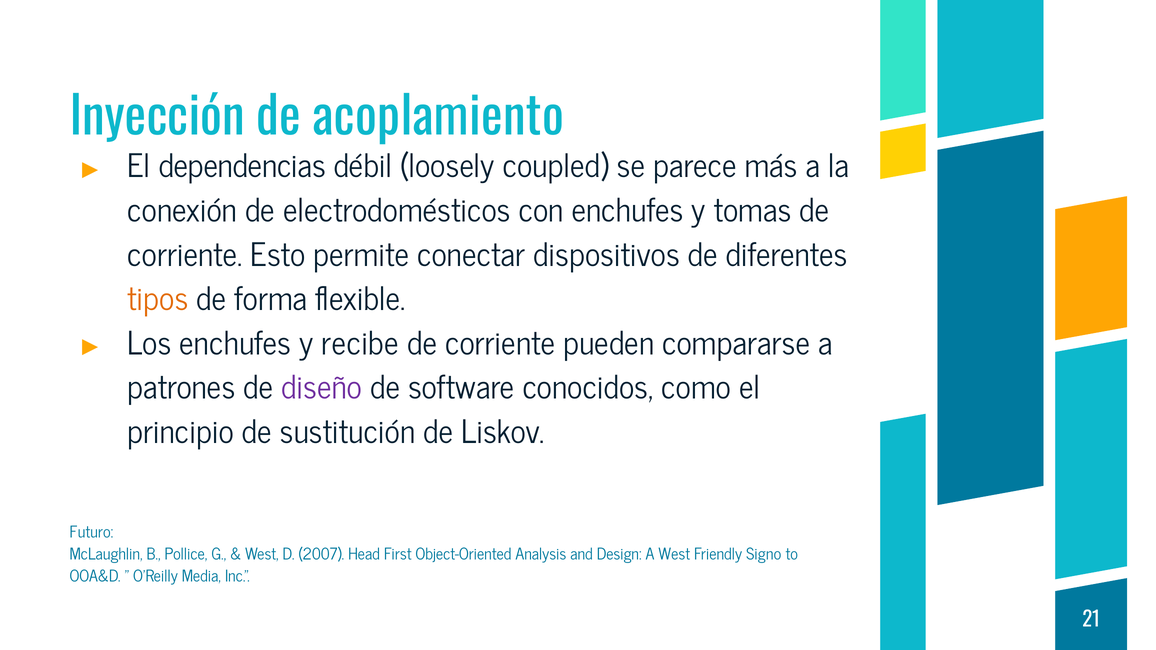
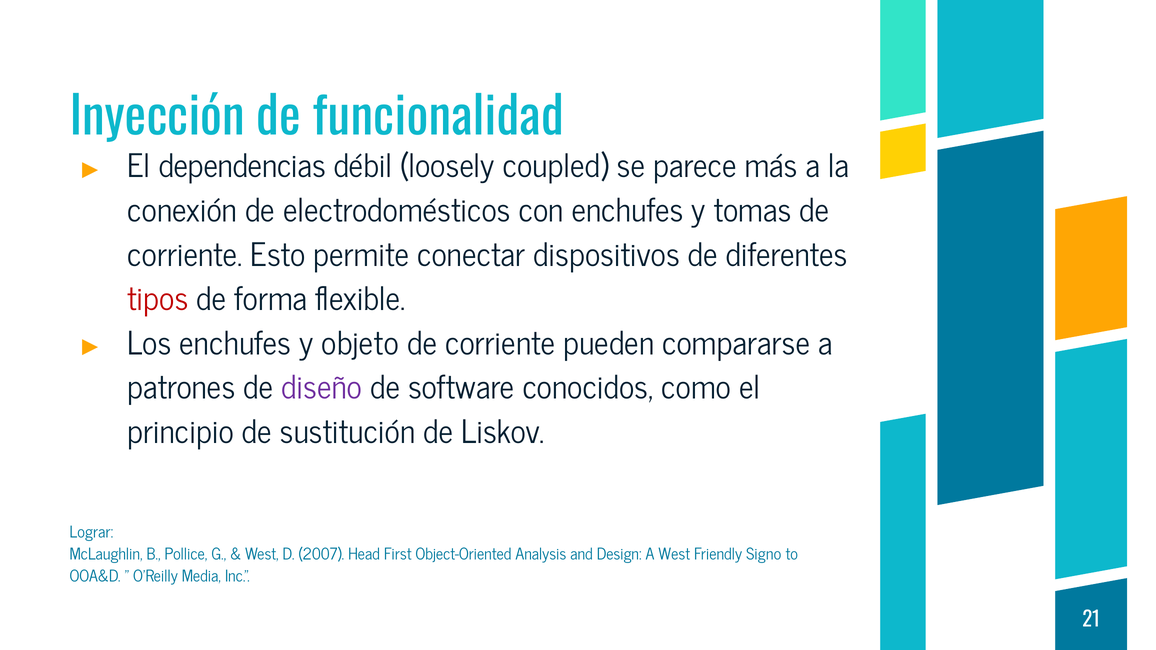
acoplamiento: acoplamiento -> funcionalidad
tipos colour: orange -> red
recibe: recibe -> objeto
Futuro: Futuro -> Lograr
